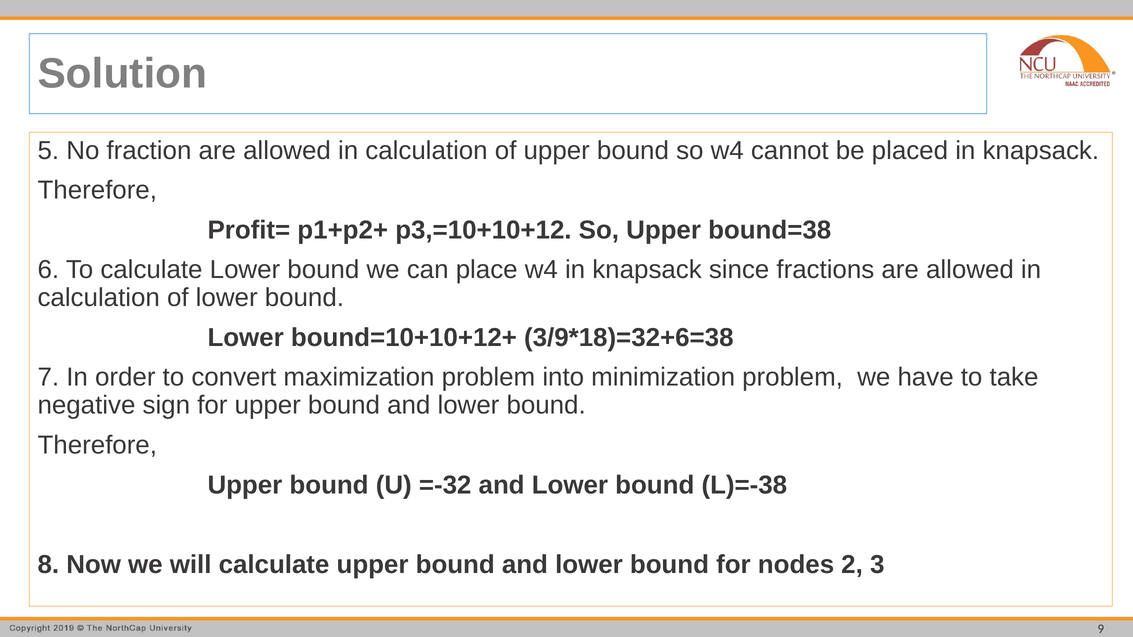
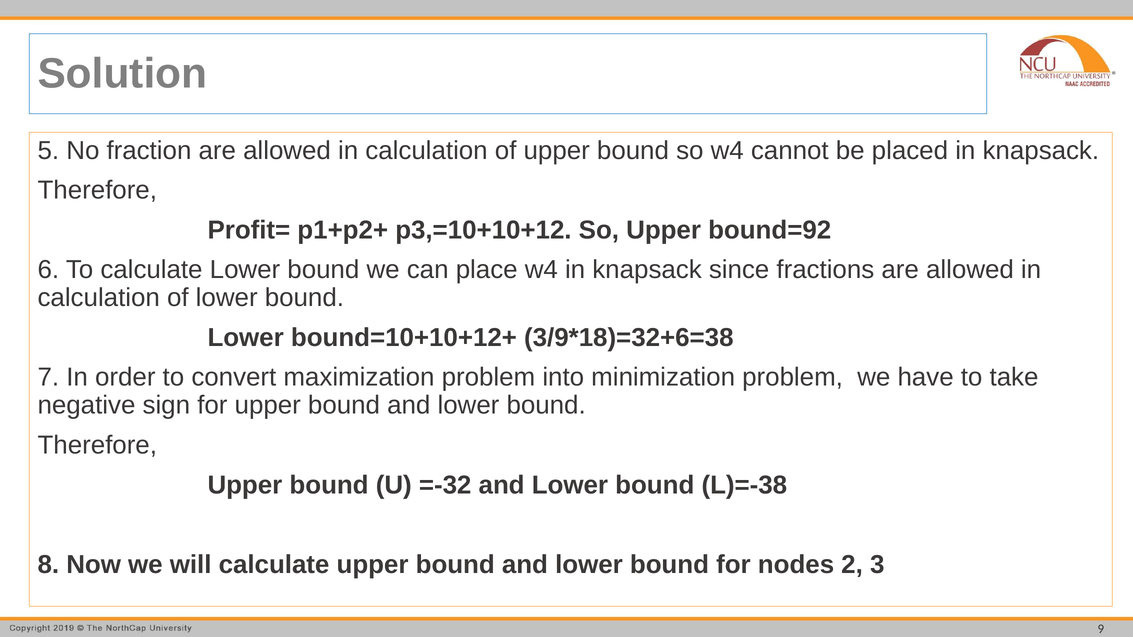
bound=38: bound=38 -> bound=92
